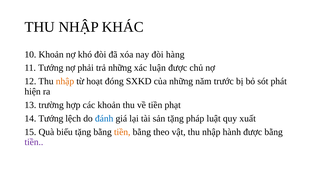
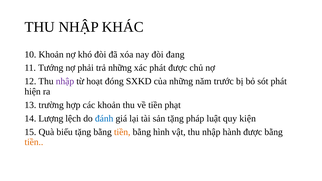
hàng: hàng -> đang
xác luận: luận -> phát
nhập at (65, 81) colour: orange -> purple
14 Tướng: Tướng -> Lượng
xuất: xuất -> kiện
theo: theo -> hình
tiền at (34, 142) colour: purple -> orange
